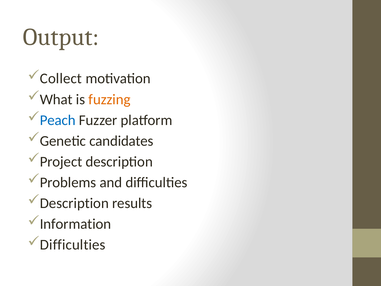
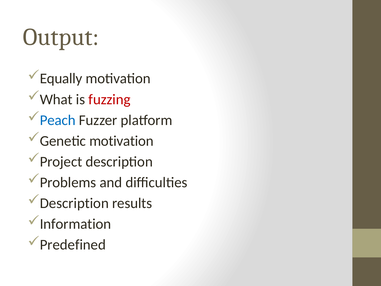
Collect: Collect -> Equally
fuzzing colour: orange -> red
Genetic candidates: candidates -> motivation
Difficulties at (73, 245): Difficulties -> Predefined
